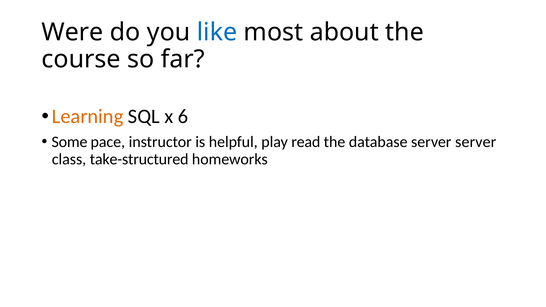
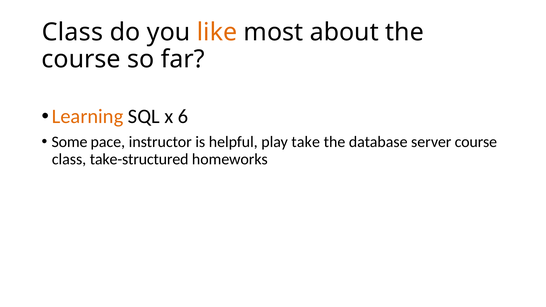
Were at (73, 32): Were -> Class
like colour: blue -> orange
read: read -> take
server server: server -> course
